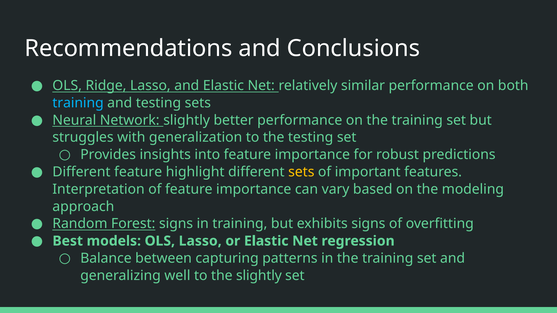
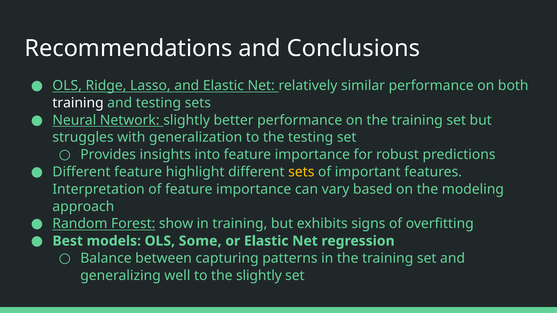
training at (78, 103) colour: light blue -> white
Forest signs: signs -> show
OLS Lasso: Lasso -> Some
